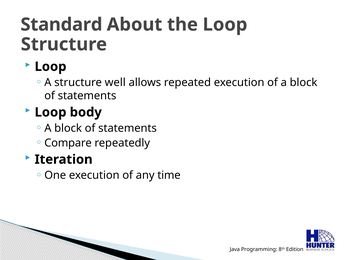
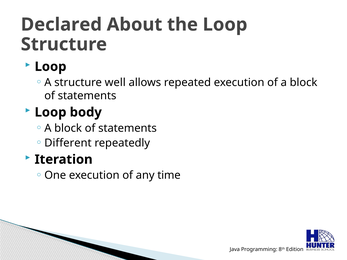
Standard: Standard -> Declared
Compare: Compare -> Different
